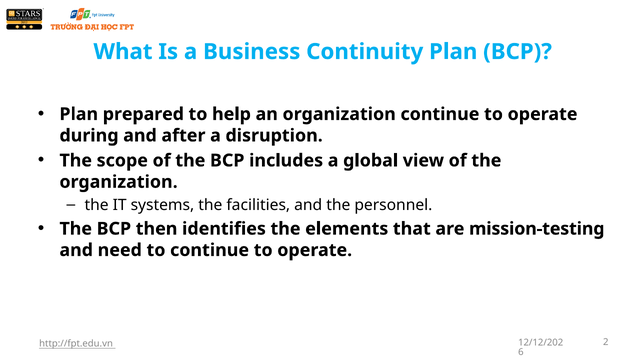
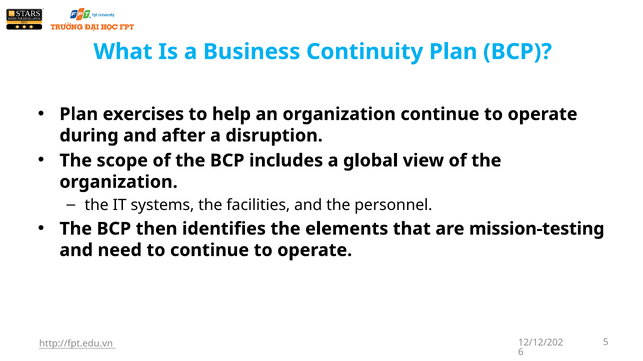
prepared: prepared -> exercises
2: 2 -> 5
